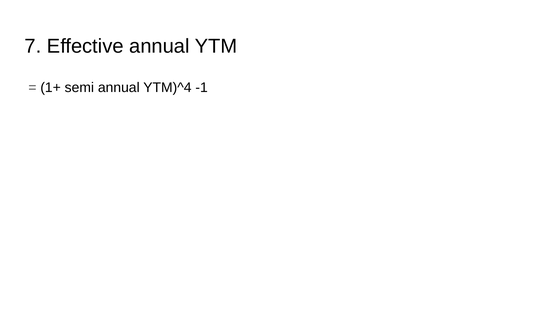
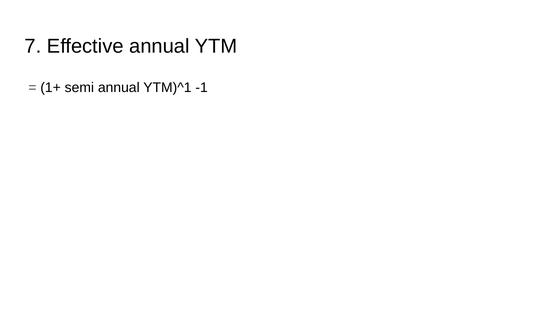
YTM)^4: YTM)^4 -> YTM)^1
